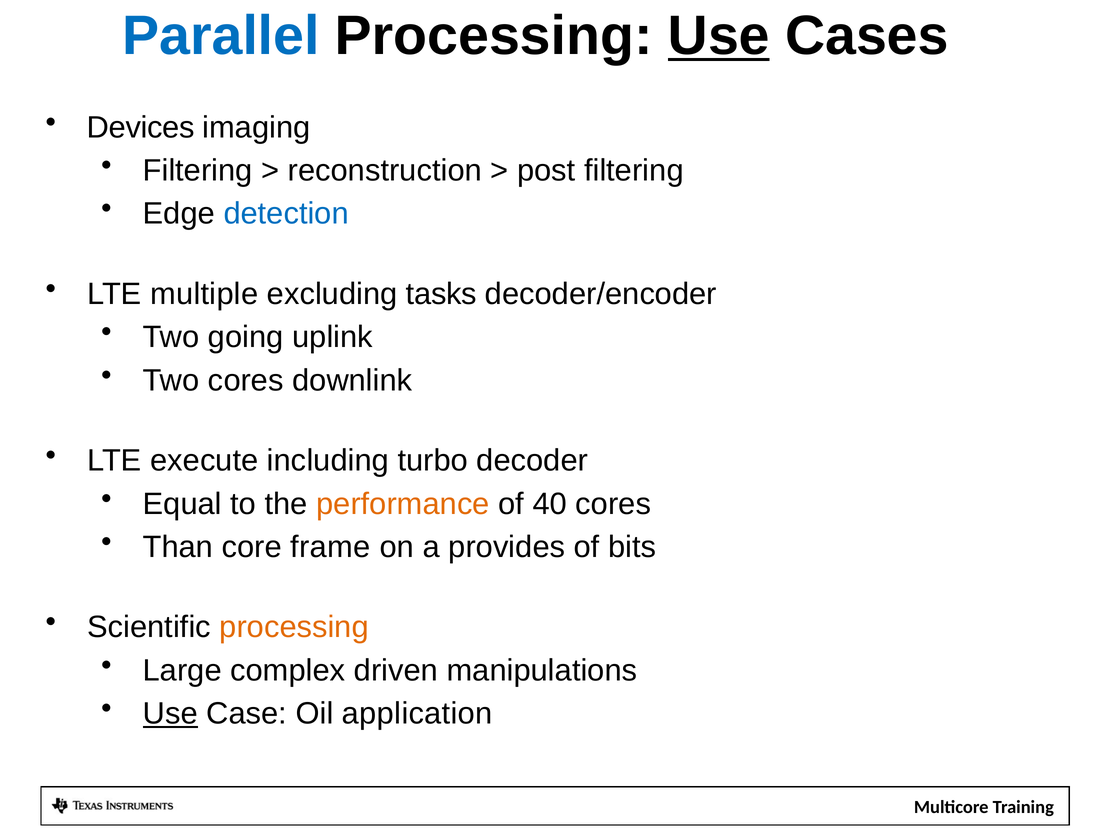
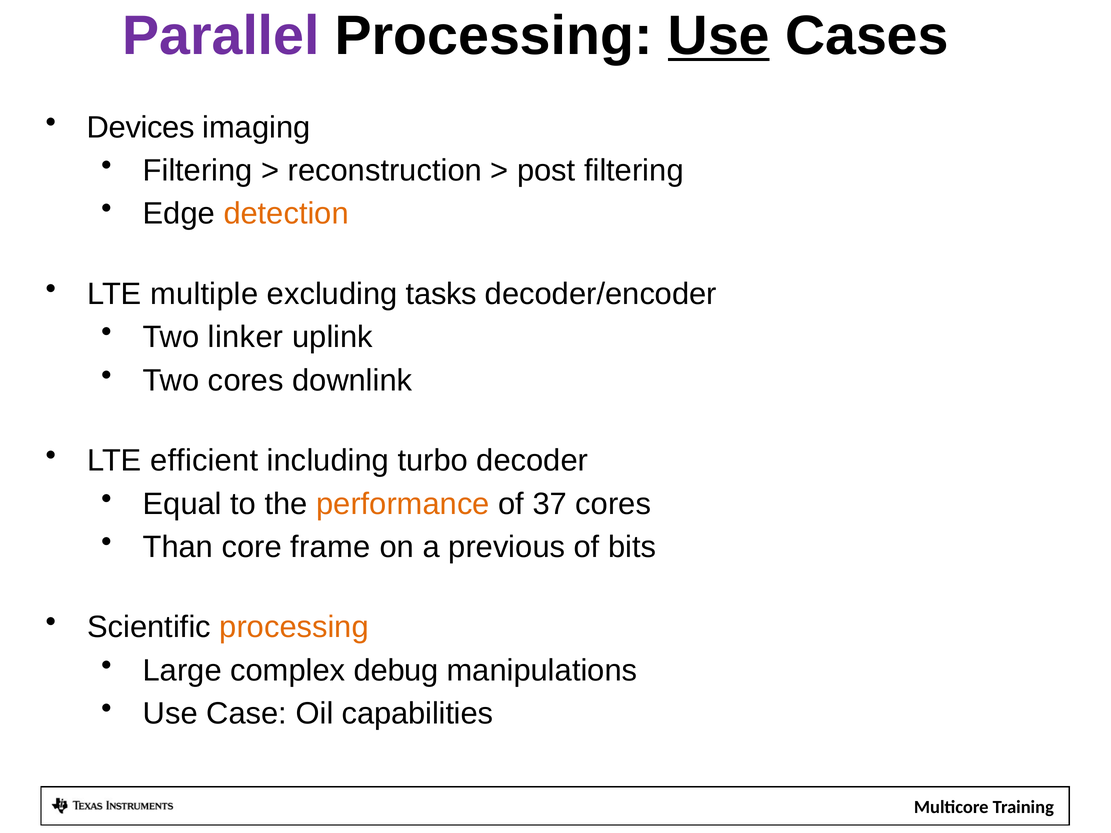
Parallel colour: blue -> purple
detection colour: blue -> orange
going: going -> linker
execute: execute -> efficient
40: 40 -> 37
provides: provides -> previous
driven: driven -> debug
Use at (170, 714) underline: present -> none
application: application -> capabilities
